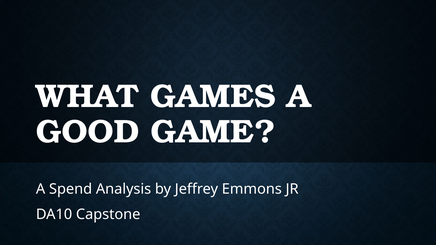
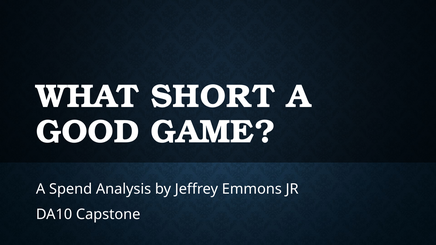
GAMES: GAMES -> SHORT
